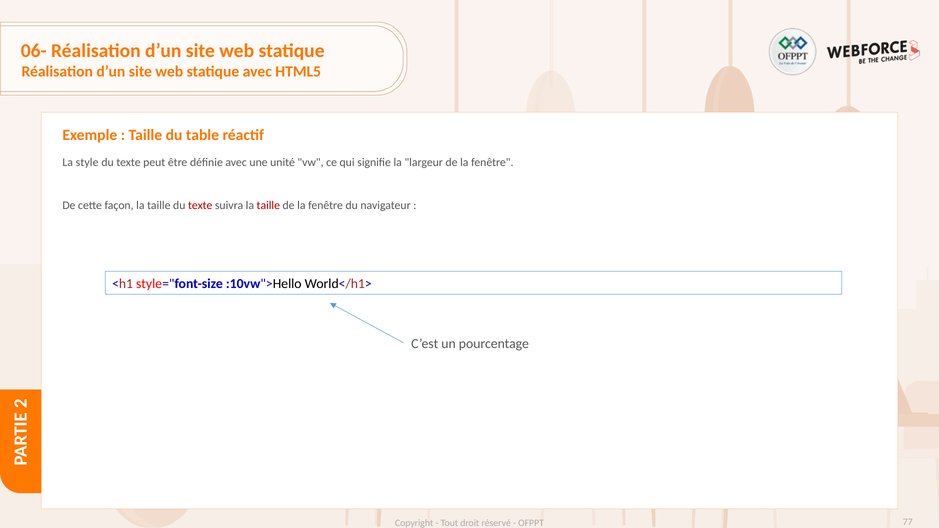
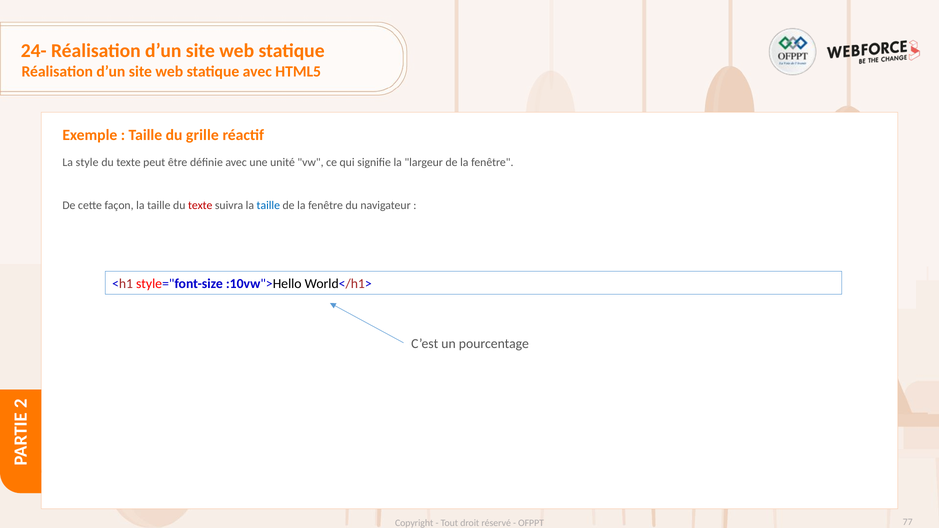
06-: 06- -> 24-
table: table -> grille
taille at (268, 206) colour: red -> blue
